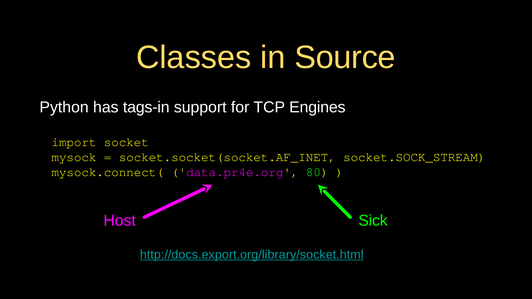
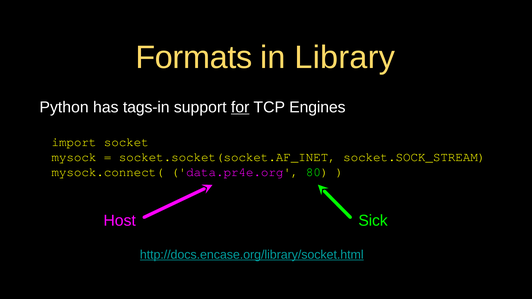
Classes: Classes -> Formats
Source: Source -> Library
for underline: none -> present
http://docs.export.org/library/socket.html: http://docs.export.org/library/socket.html -> http://docs.encase.org/library/socket.html
